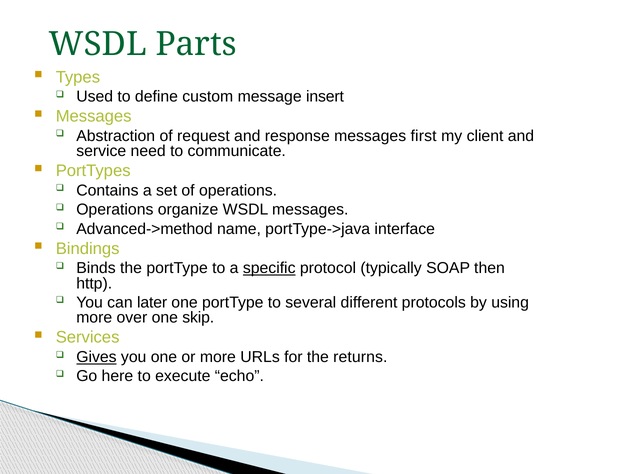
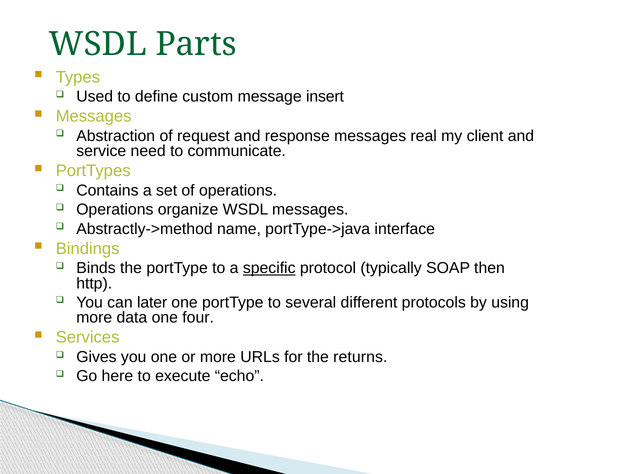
first: first -> real
Advanced->method: Advanced->method -> Abstractly->method
over: over -> data
skip: skip -> four
Gives underline: present -> none
